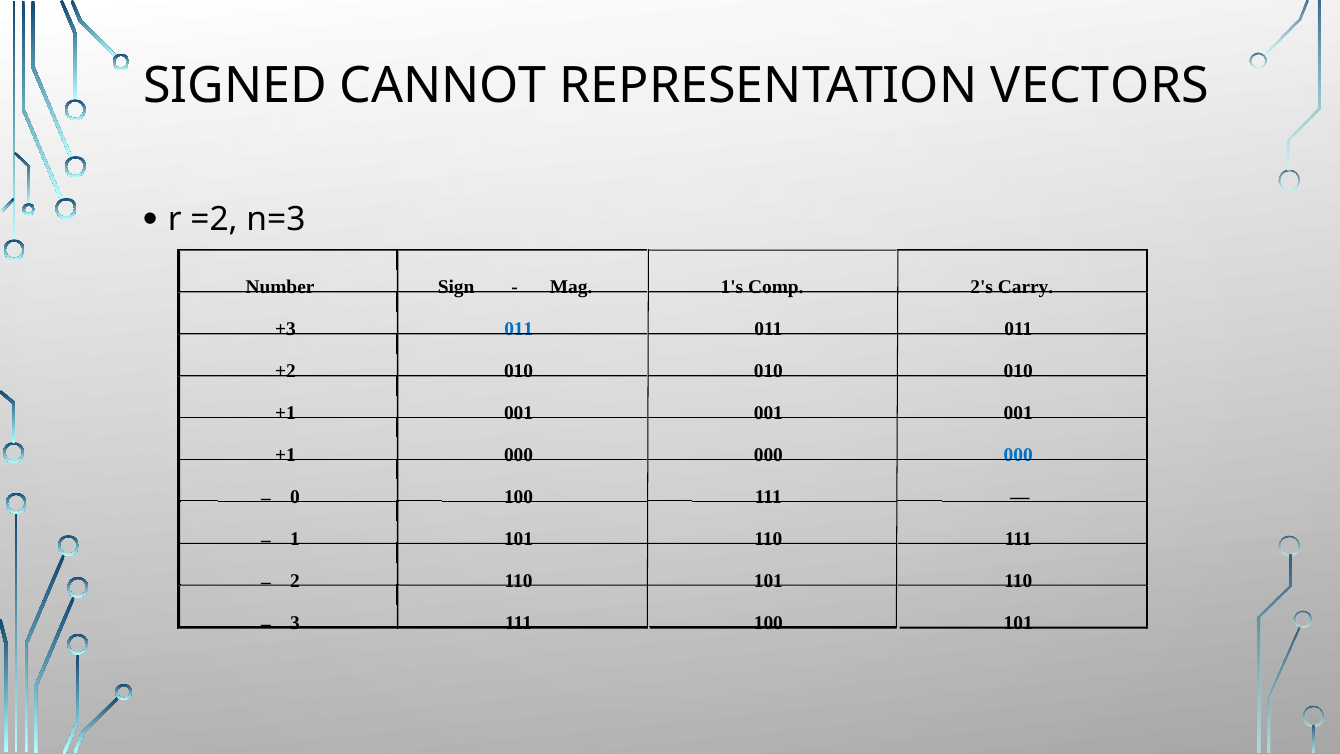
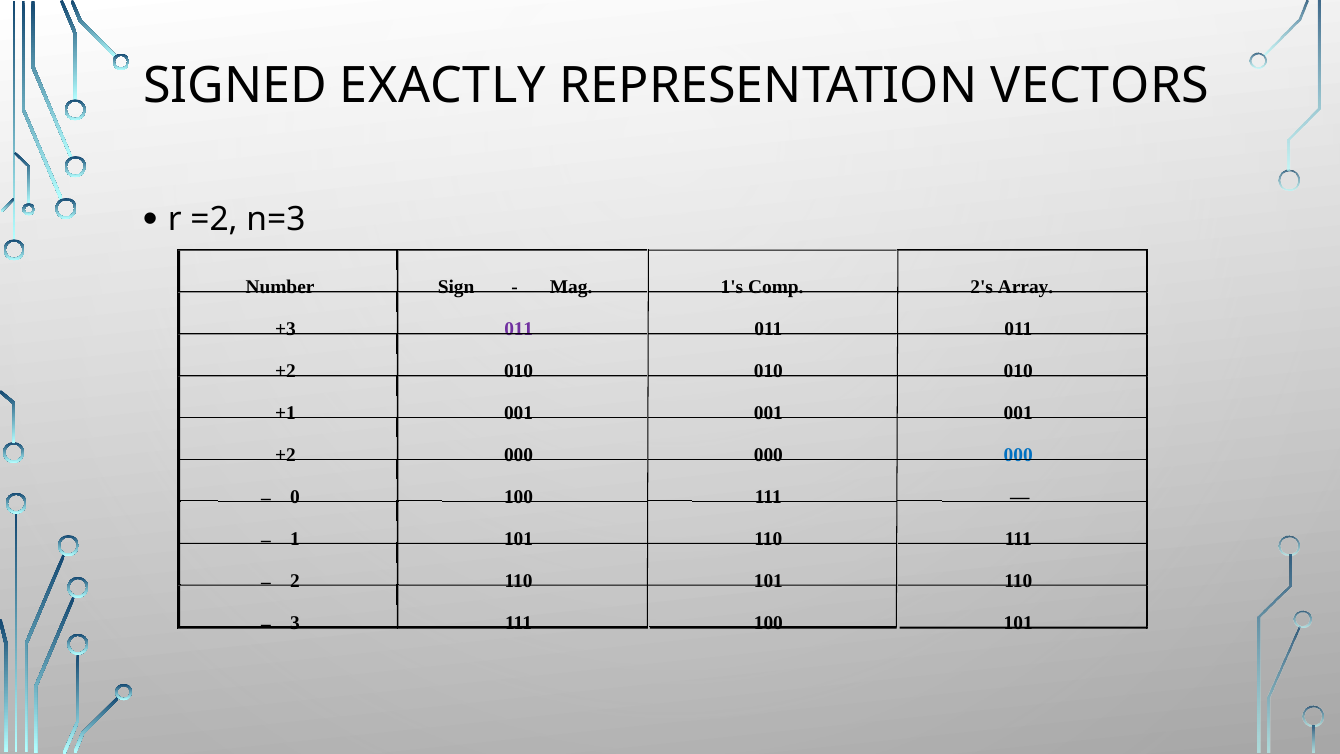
CANNOT: CANNOT -> EXACTLY
Carry: Carry -> Array
011 at (519, 329) colour: blue -> purple
+1 at (286, 455): +1 -> +2
